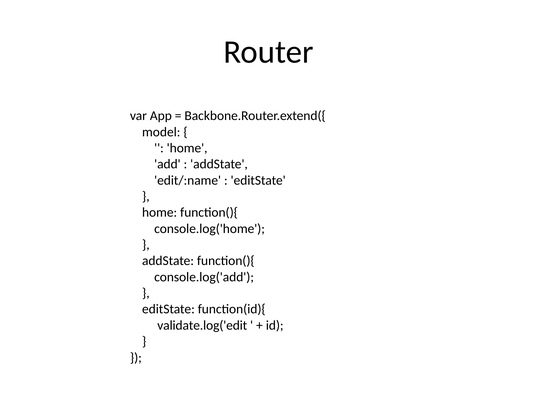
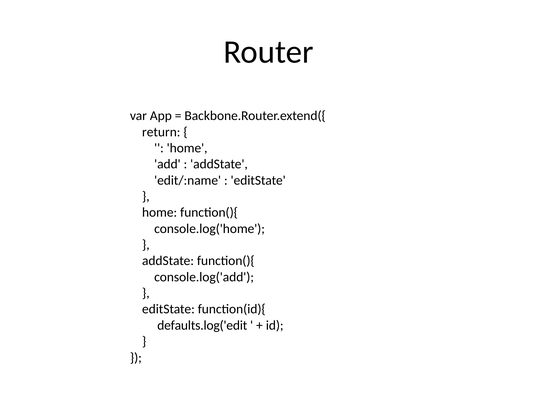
model: model -> return
validate.log('edit: validate.log('edit -> defaults.log('edit
